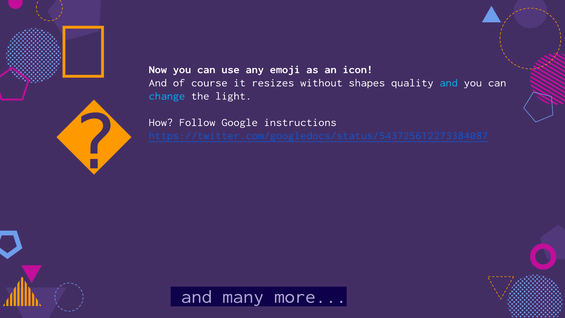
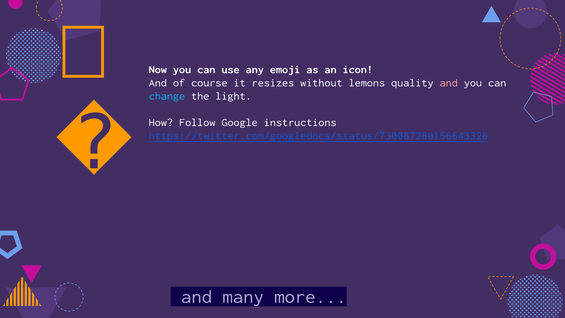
shapes: shapes -> lemons
and at (449, 83) colour: light blue -> pink
https://twitter.com/googledocs/status/543725612273384087: https://twitter.com/googledocs/status/543725612273384087 -> https://twitter.com/googledocs/status/730087280156643328
